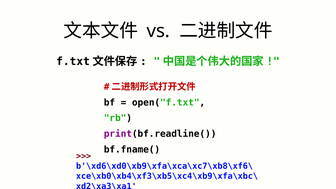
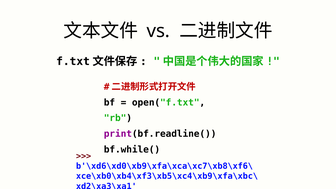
bf.fname(: bf.fname( -> bf.while(
